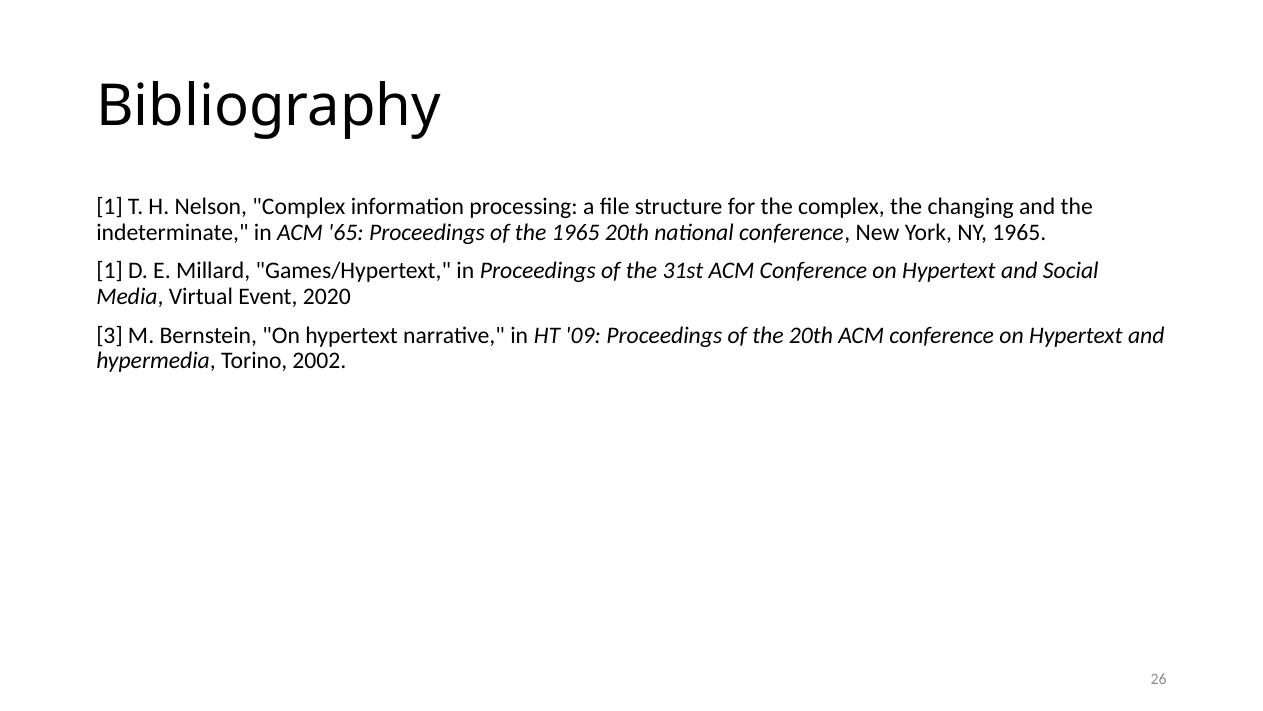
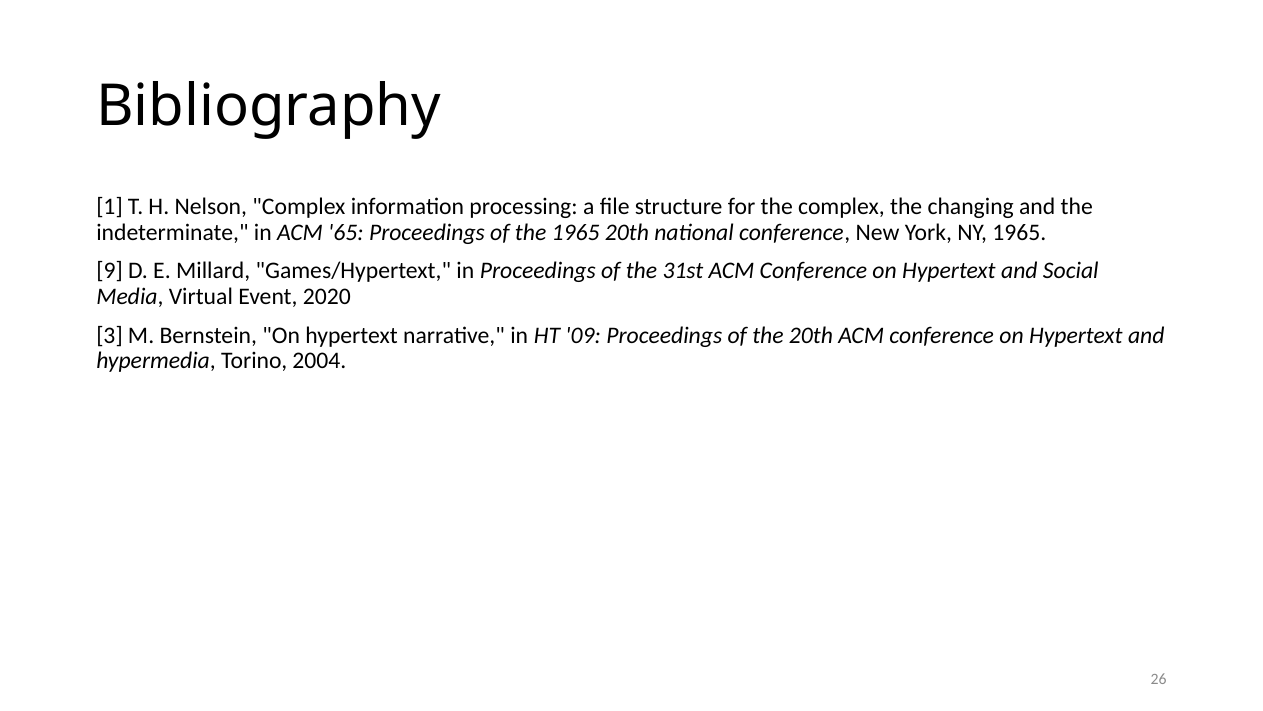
1 at (110, 271): 1 -> 9
2002: 2002 -> 2004
